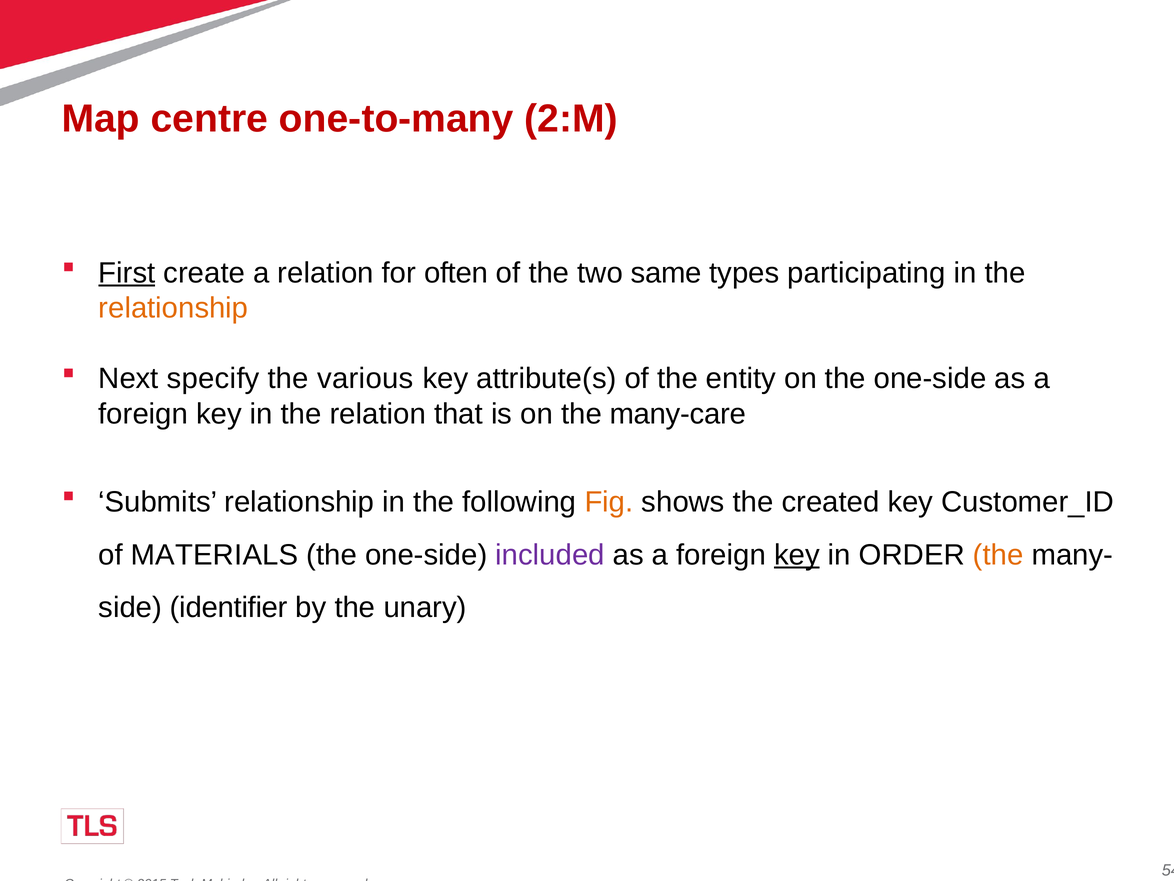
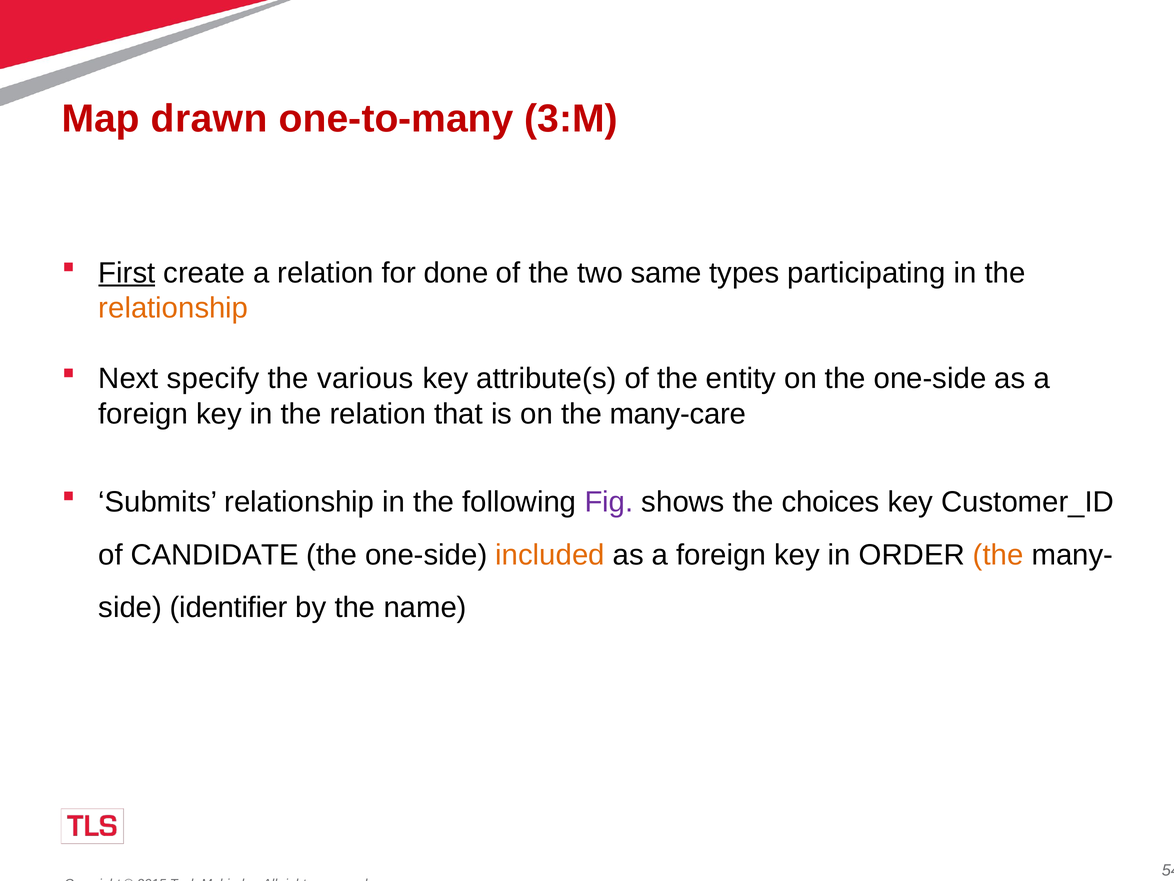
centre: centre -> drawn
2:M: 2:M -> 3:M
often: often -> done
Fig colour: orange -> purple
created: created -> choices
MATERIALS: MATERIALS -> CANDIDATE
included colour: purple -> orange
key at (797, 555) underline: present -> none
unary: unary -> name
